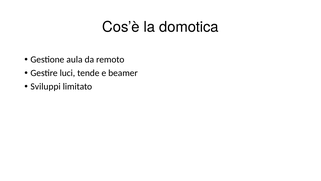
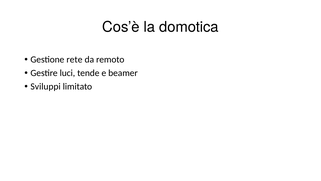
aula: aula -> rete
